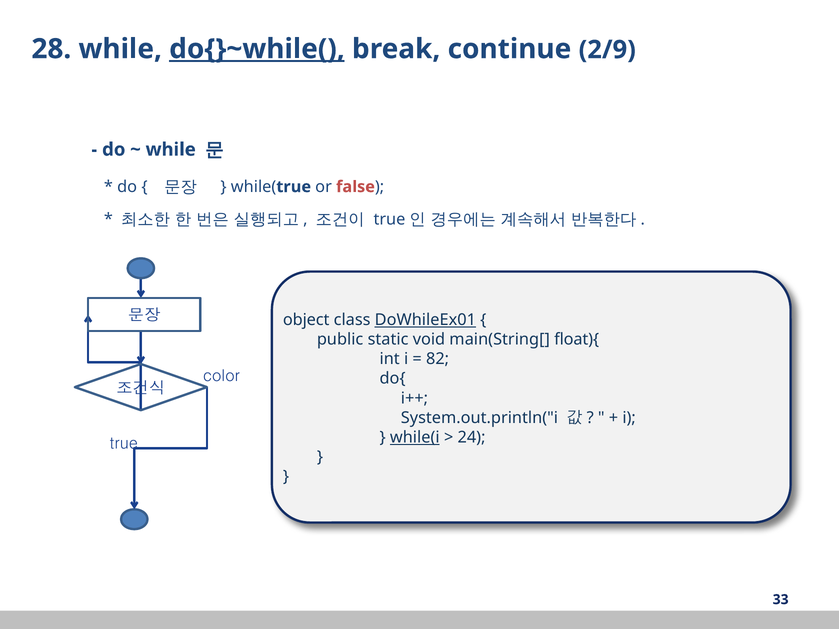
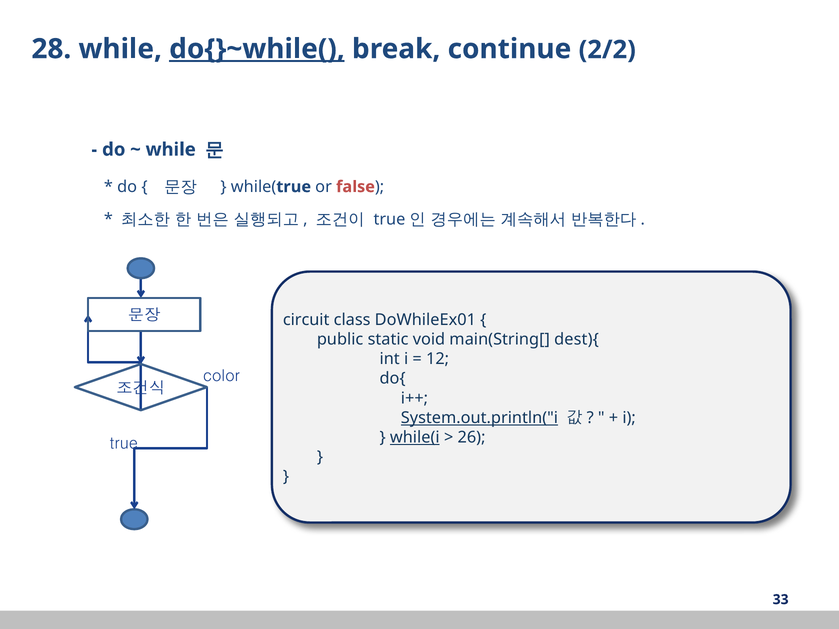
2/9: 2/9 -> 2/2
object: object -> circuit
DoWhileEx01 underline: present -> none
float){: float){ -> dest){
82: 82 -> 12
System.out.println("i underline: none -> present
24: 24 -> 26
